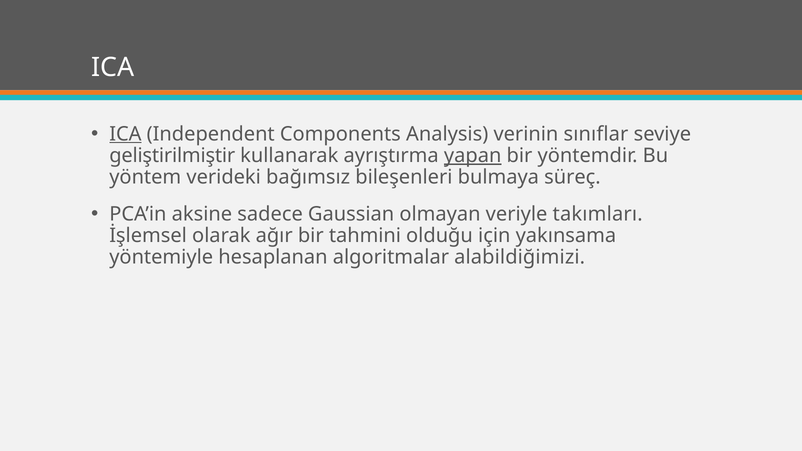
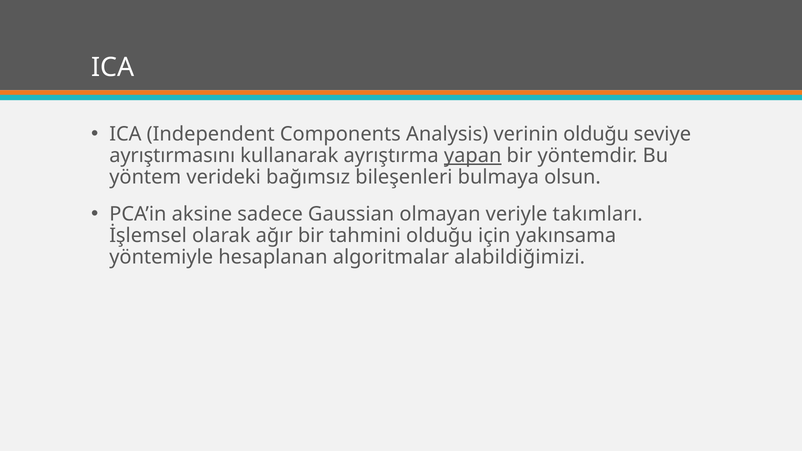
ICA at (125, 134) underline: present -> none
verinin sınıflar: sınıflar -> olduğu
geliştirilmiştir: geliştirilmiştir -> ayrıştırmasını
süreç: süreç -> olsun
